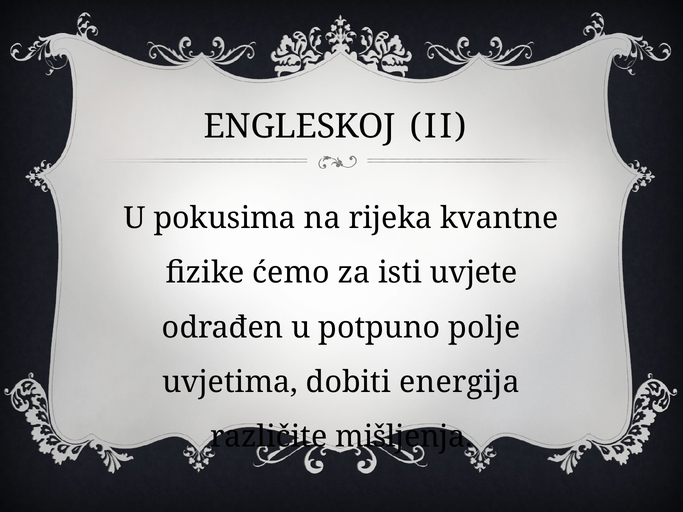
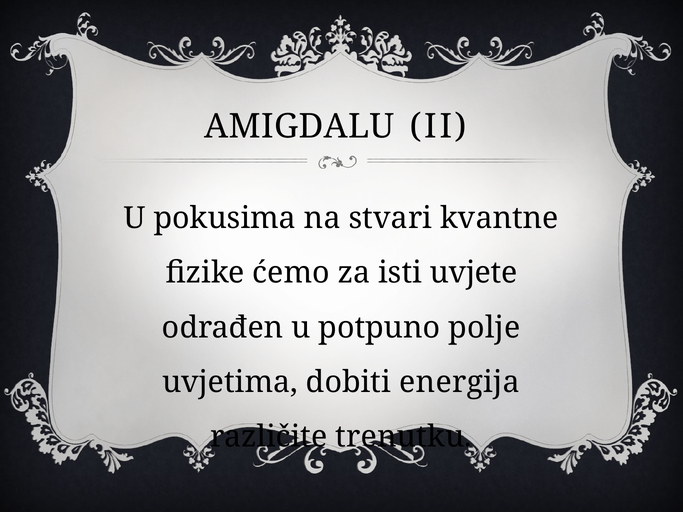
ENGLESKOJ: ENGLESKOJ -> AMIGDALU
rijeka: rijeka -> stvari
mišljenja: mišljenja -> trenutku
